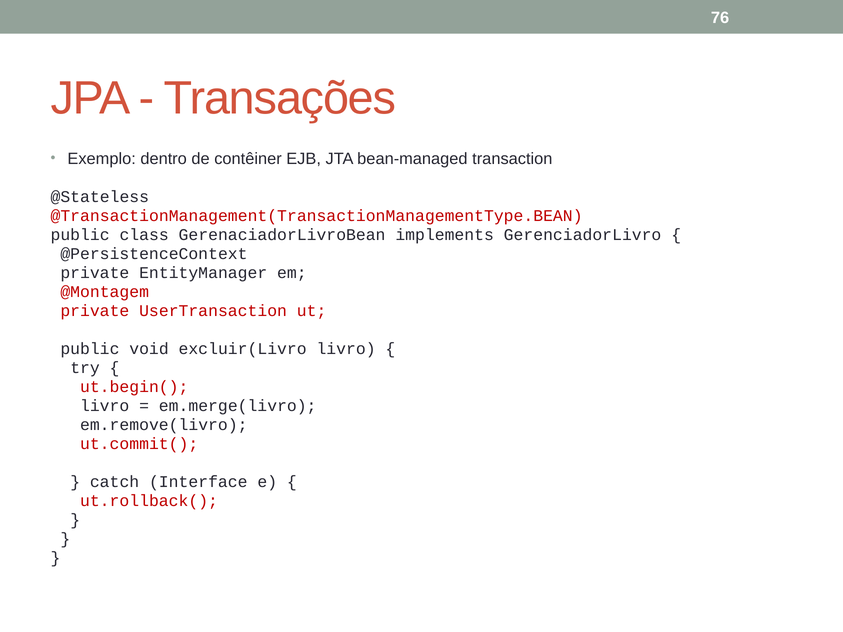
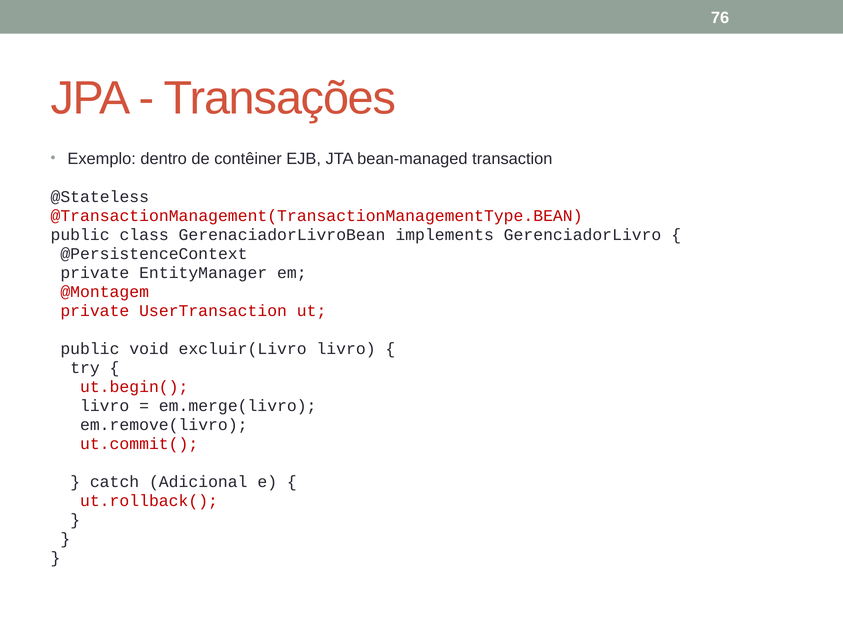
Interface: Interface -> Adicional
